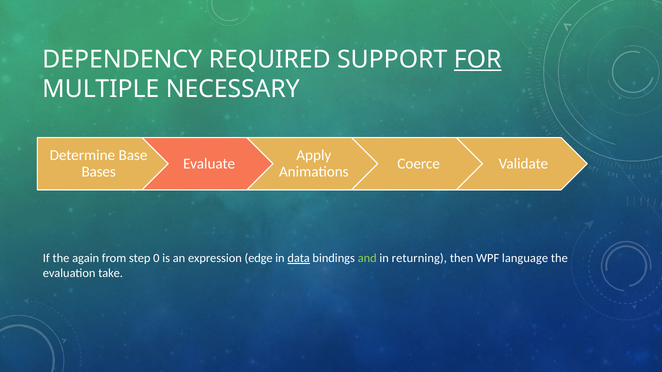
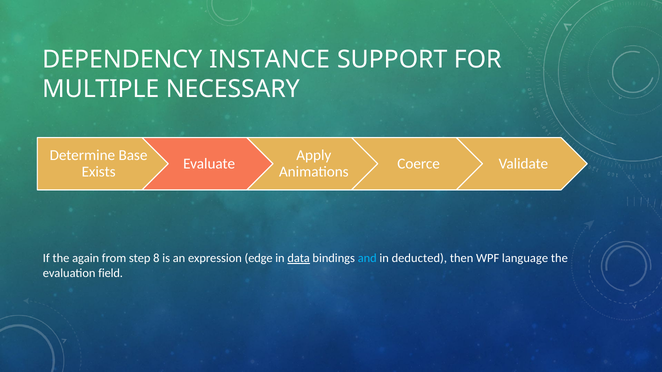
REQUIRED: REQUIRED -> INSTANCE
FOR underline: present -> none
Bases: Bases -> Exists
0: 0 -> 8
and colour: light green -> light blue
returning: returning -> deducted
take: take -> field
